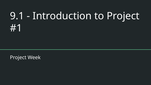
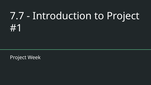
9.1: 9.1 -> 7.7
